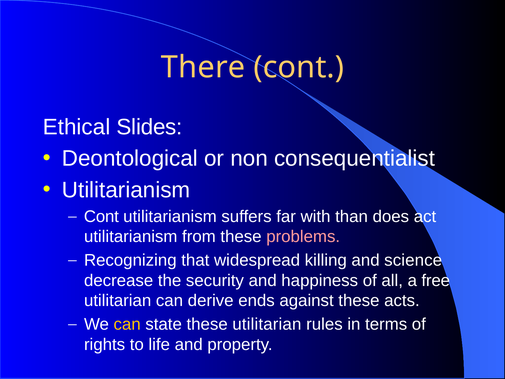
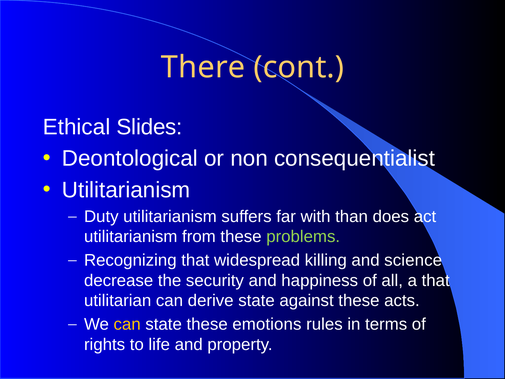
Cont at (101, 216): Cont -> Duty
problems colour: pink -> light green
a free: free -> that
derive ends: ends -> state
these utilitarian: utilitarian -> emotions
